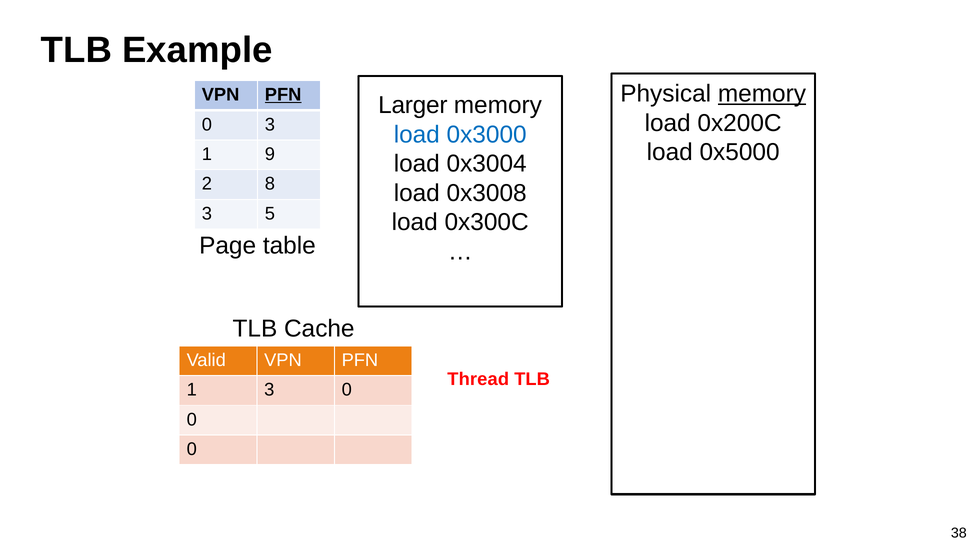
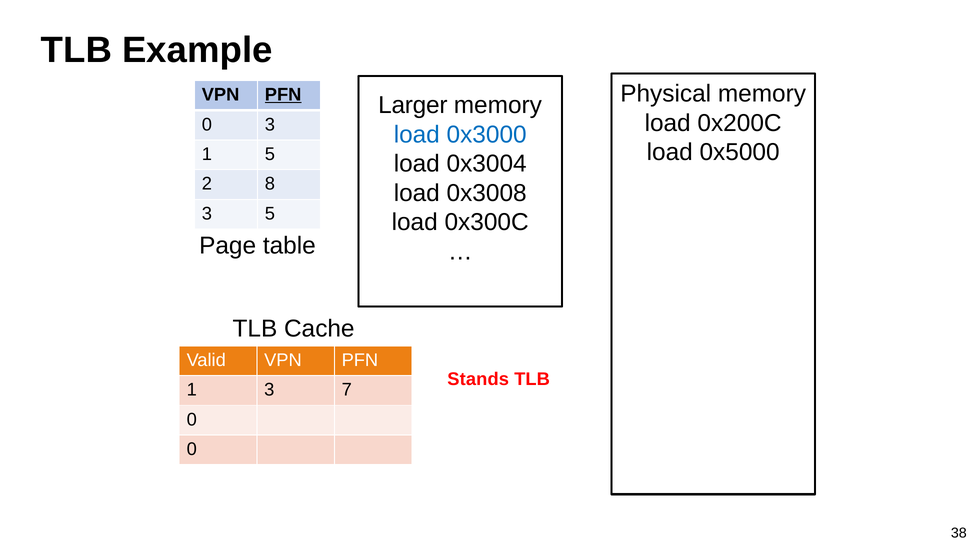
memory at (762, 94) underline: present -> none
1 9: 9 -> 5
Thread: Thread -> Stands
3 0: 0 -> 7
